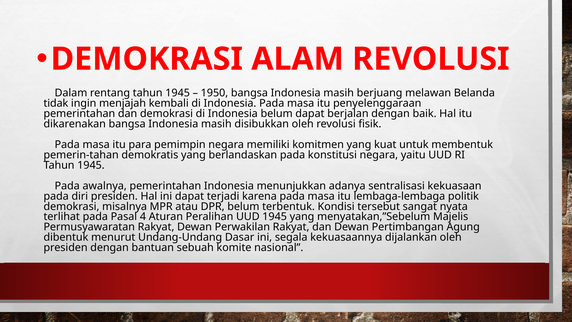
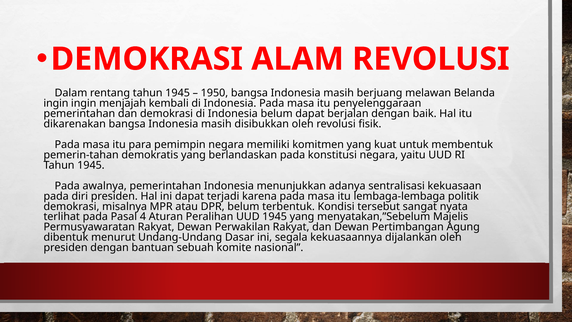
tidak at (56, 103): tidak -> ingin
